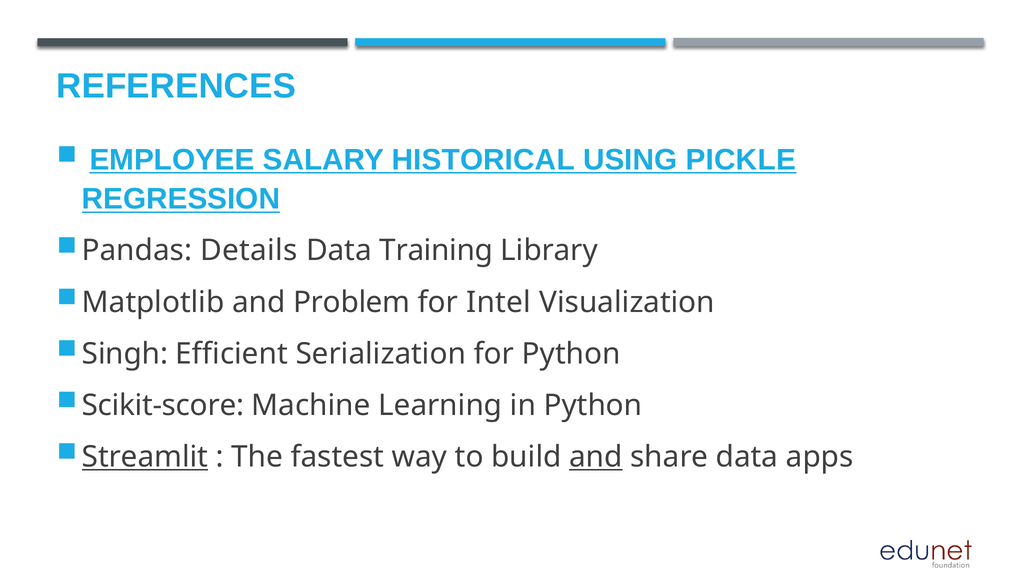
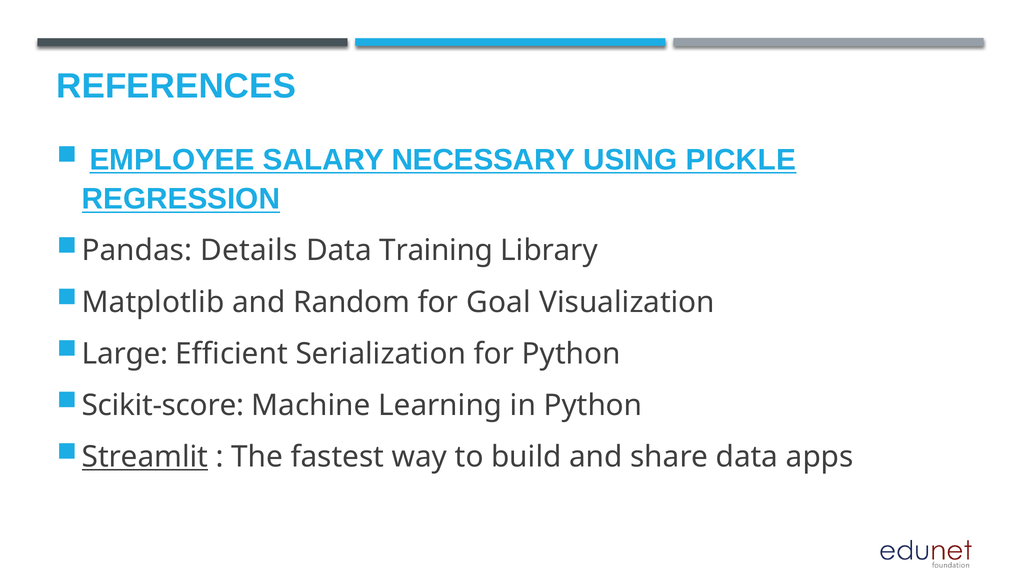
HISTORICAL: HISTORICAL -> NECESSARY
Problem: Problem -> Random
Intel: Intel -> Goal
Singh: Singh -> Large
and at (596, 457) underline: present -> none
